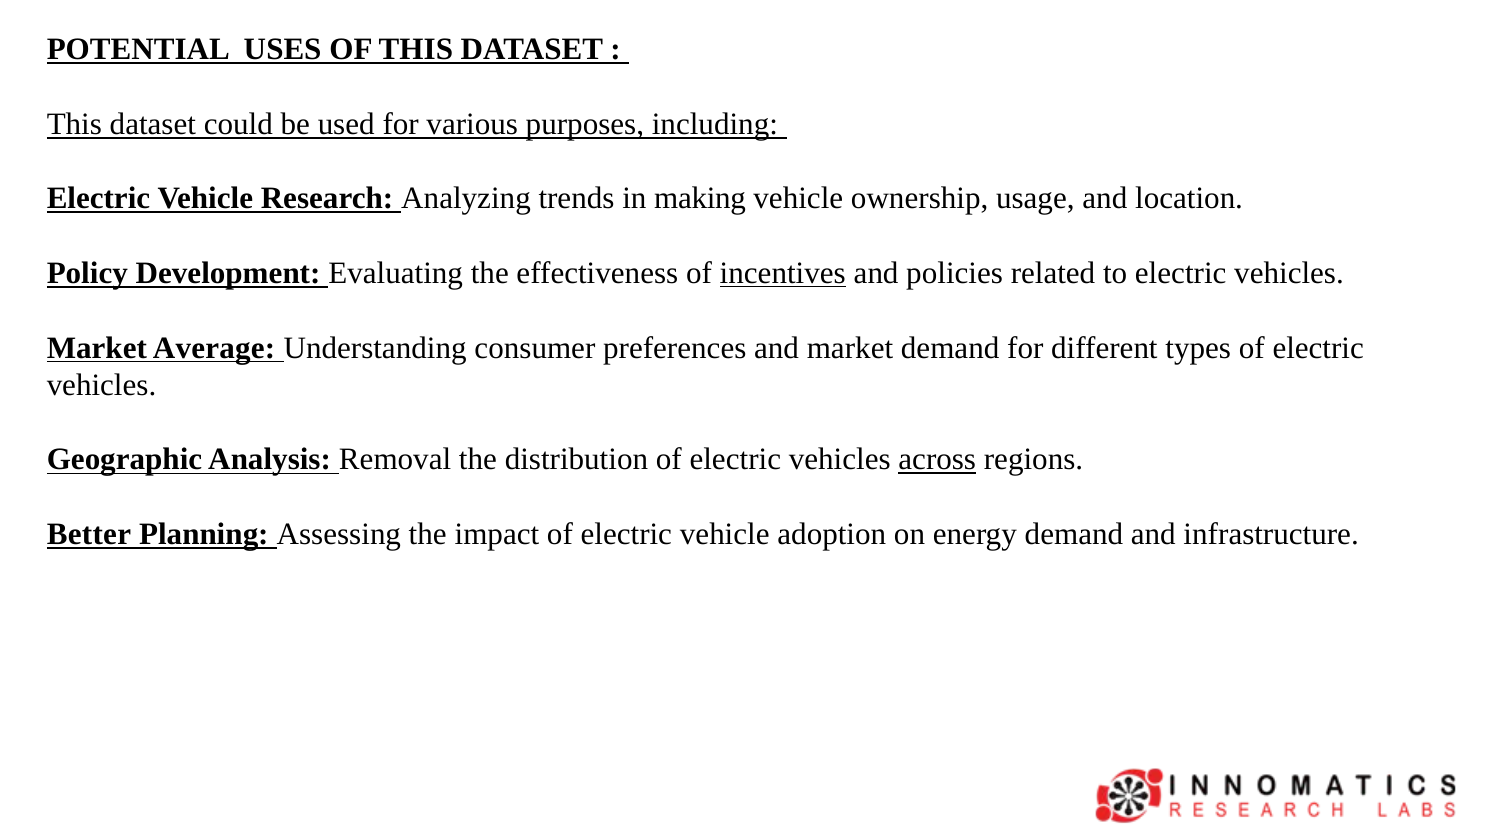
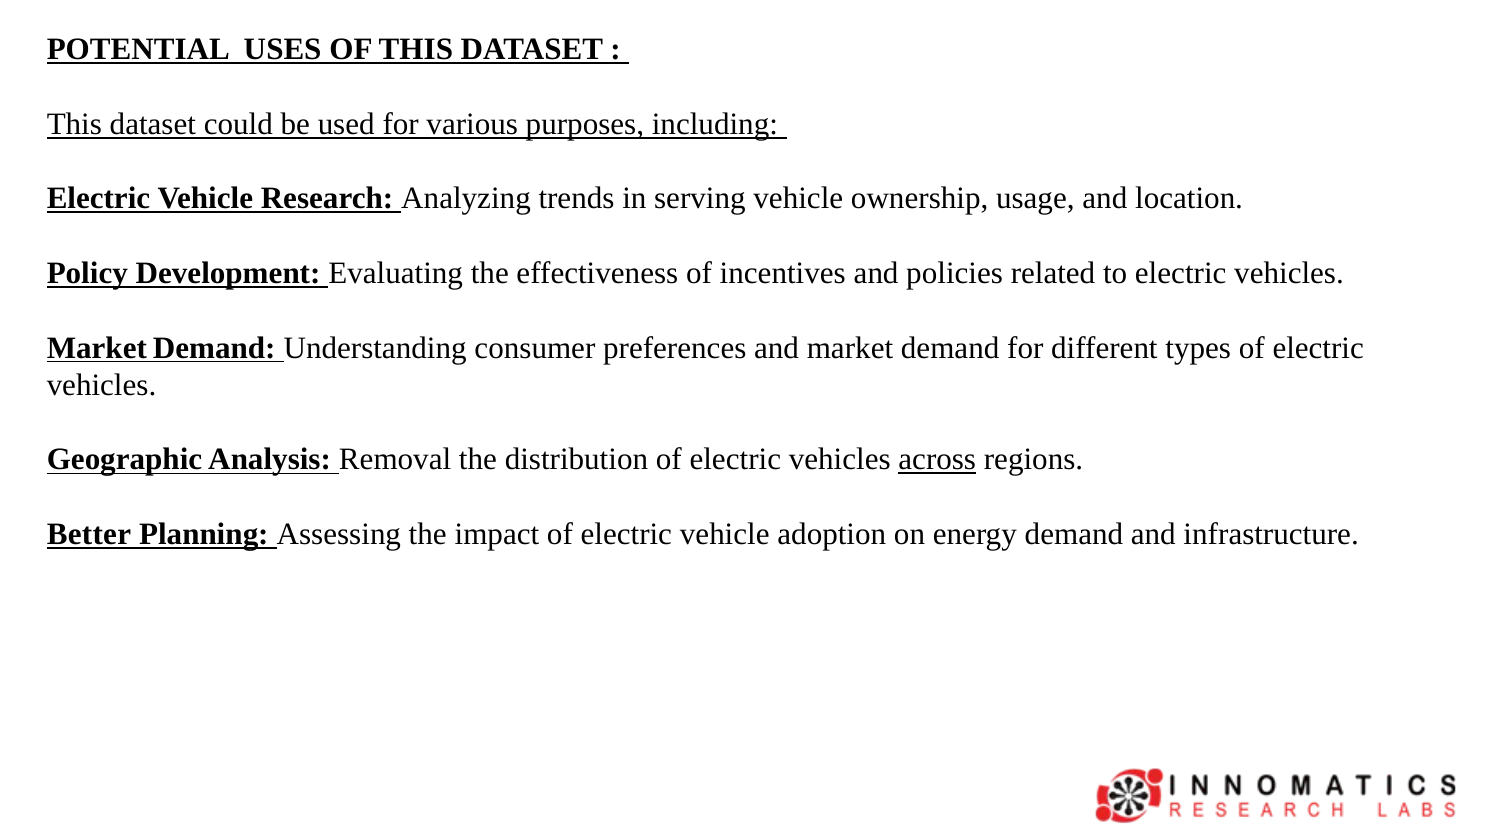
making: making -> serving
incentives underline: present -> none
Average at (214, 348): Average -> Demand
